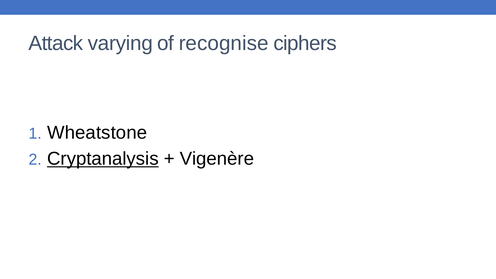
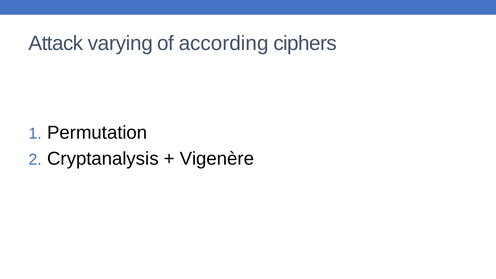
recognise: recognise -> according
Wheatstone: Wheatstone -> Permutation
Cryptanalysis underline: present -> none
